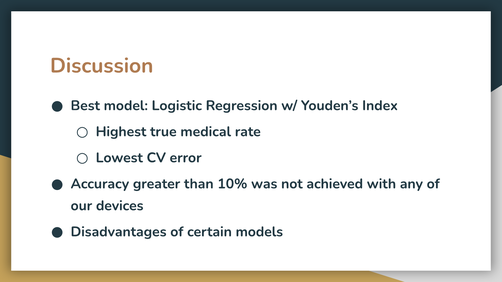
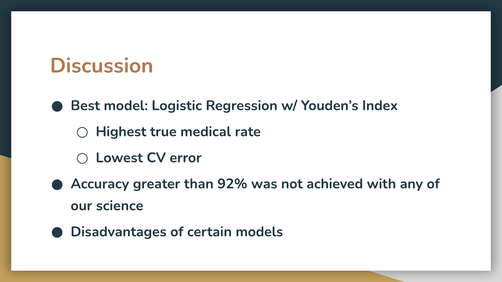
10%: 10% -> 92%
devices: devices -> science
